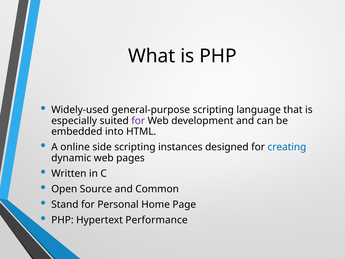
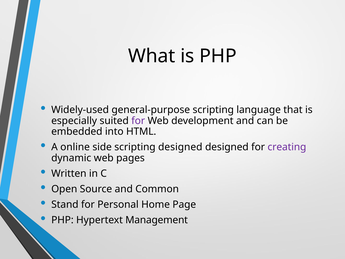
scripting instances: instances -> designed
creating colour: blue -> purple
Performance: Performance -> Management
